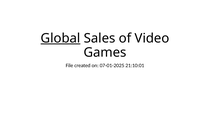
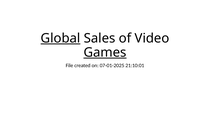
Games underline: none -> present
